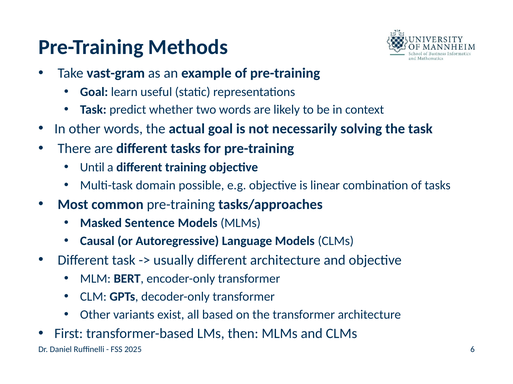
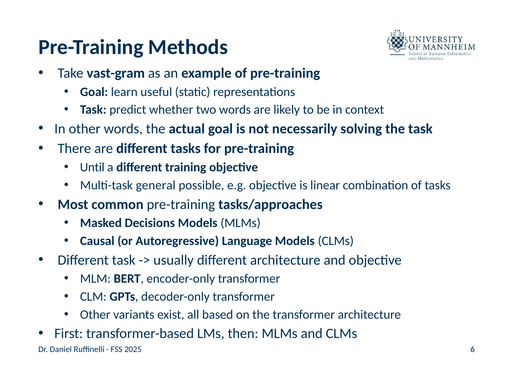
domain: domain -> general
Sentence: Sentence -> Decisions
